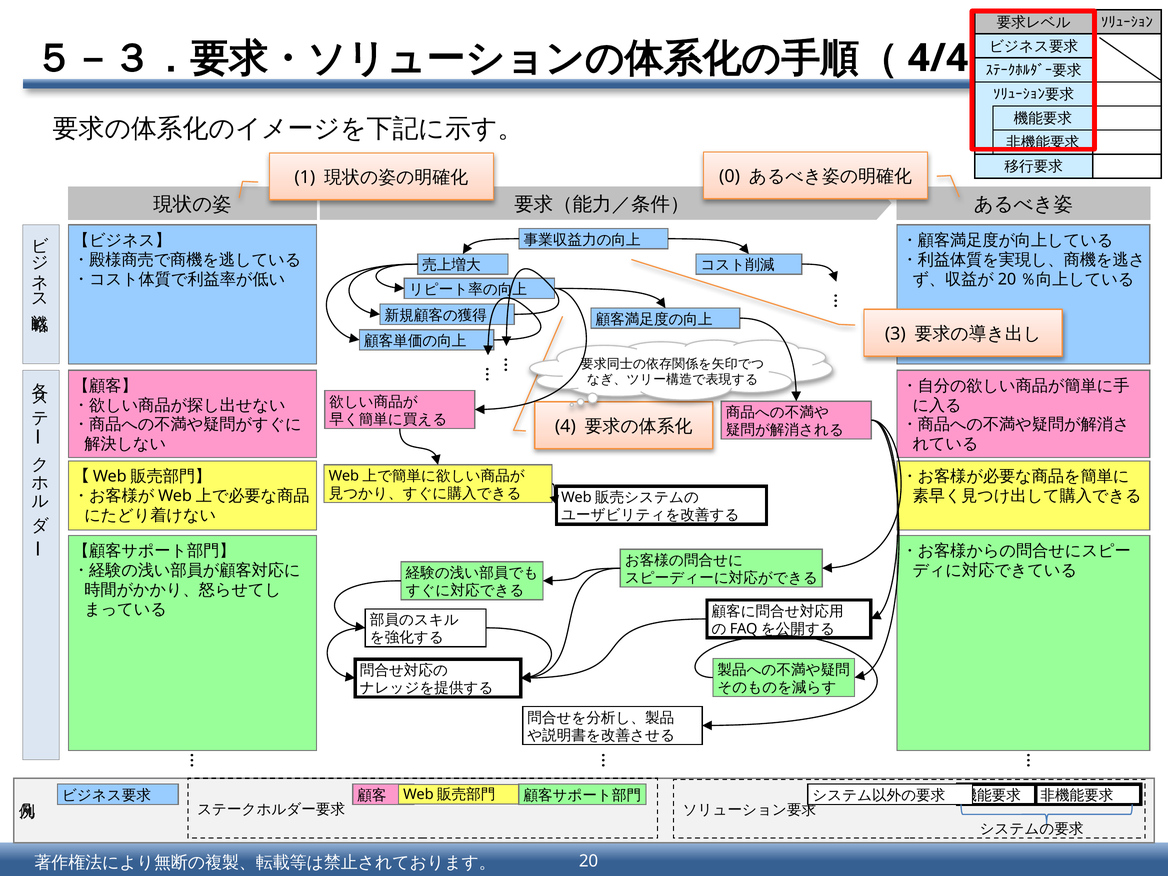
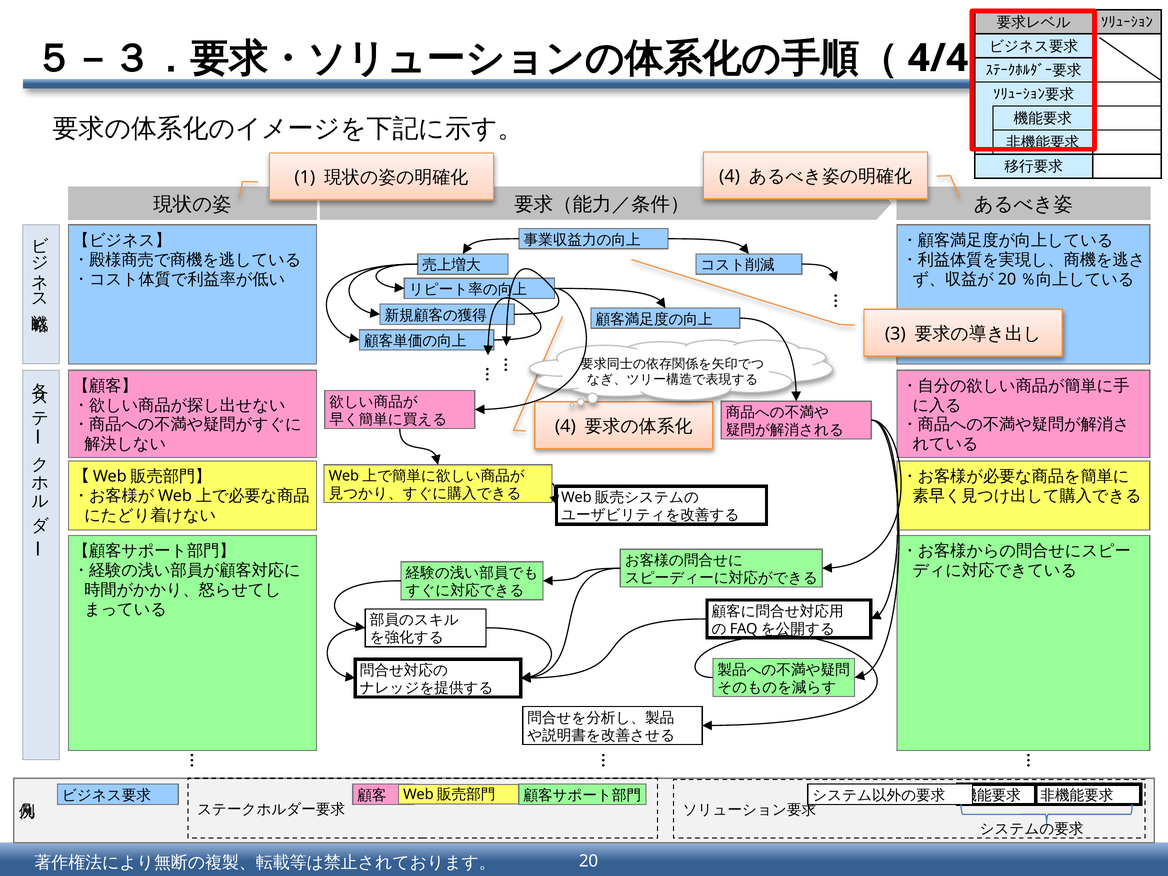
0 at (730, 177): 0 -> 4
